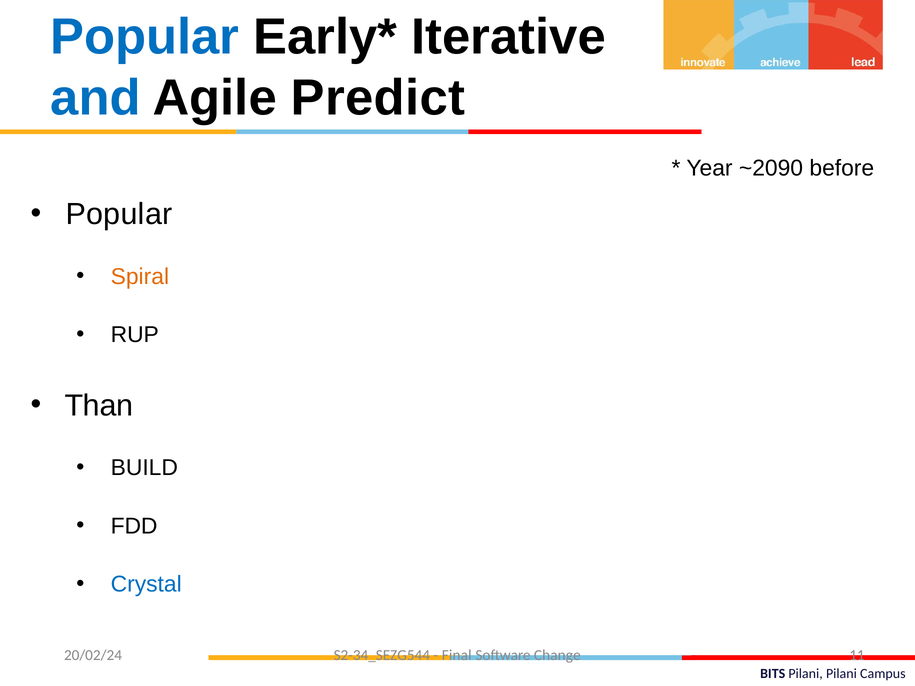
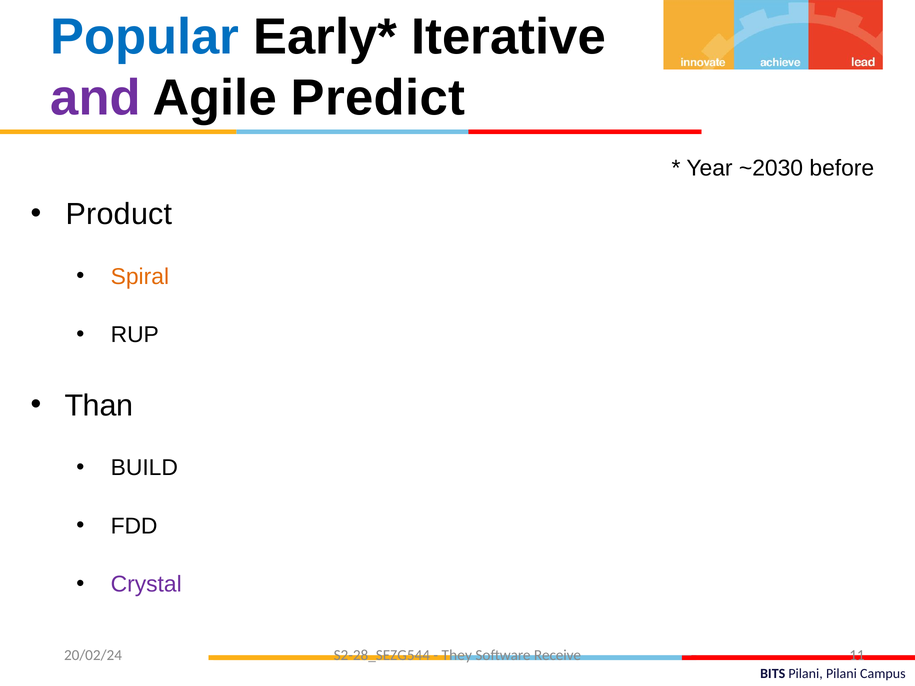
and colour: blue -> purple
~2090: ~2090 -> ~2030
Popular at (119, 214): Popular -> Product
Crystal colour: blue -> purple
S2-34_SEZG544: S2-34_SEZG544 -> S2-28_SEZG544
Final: Final -> They
Change: Change -> Receive
